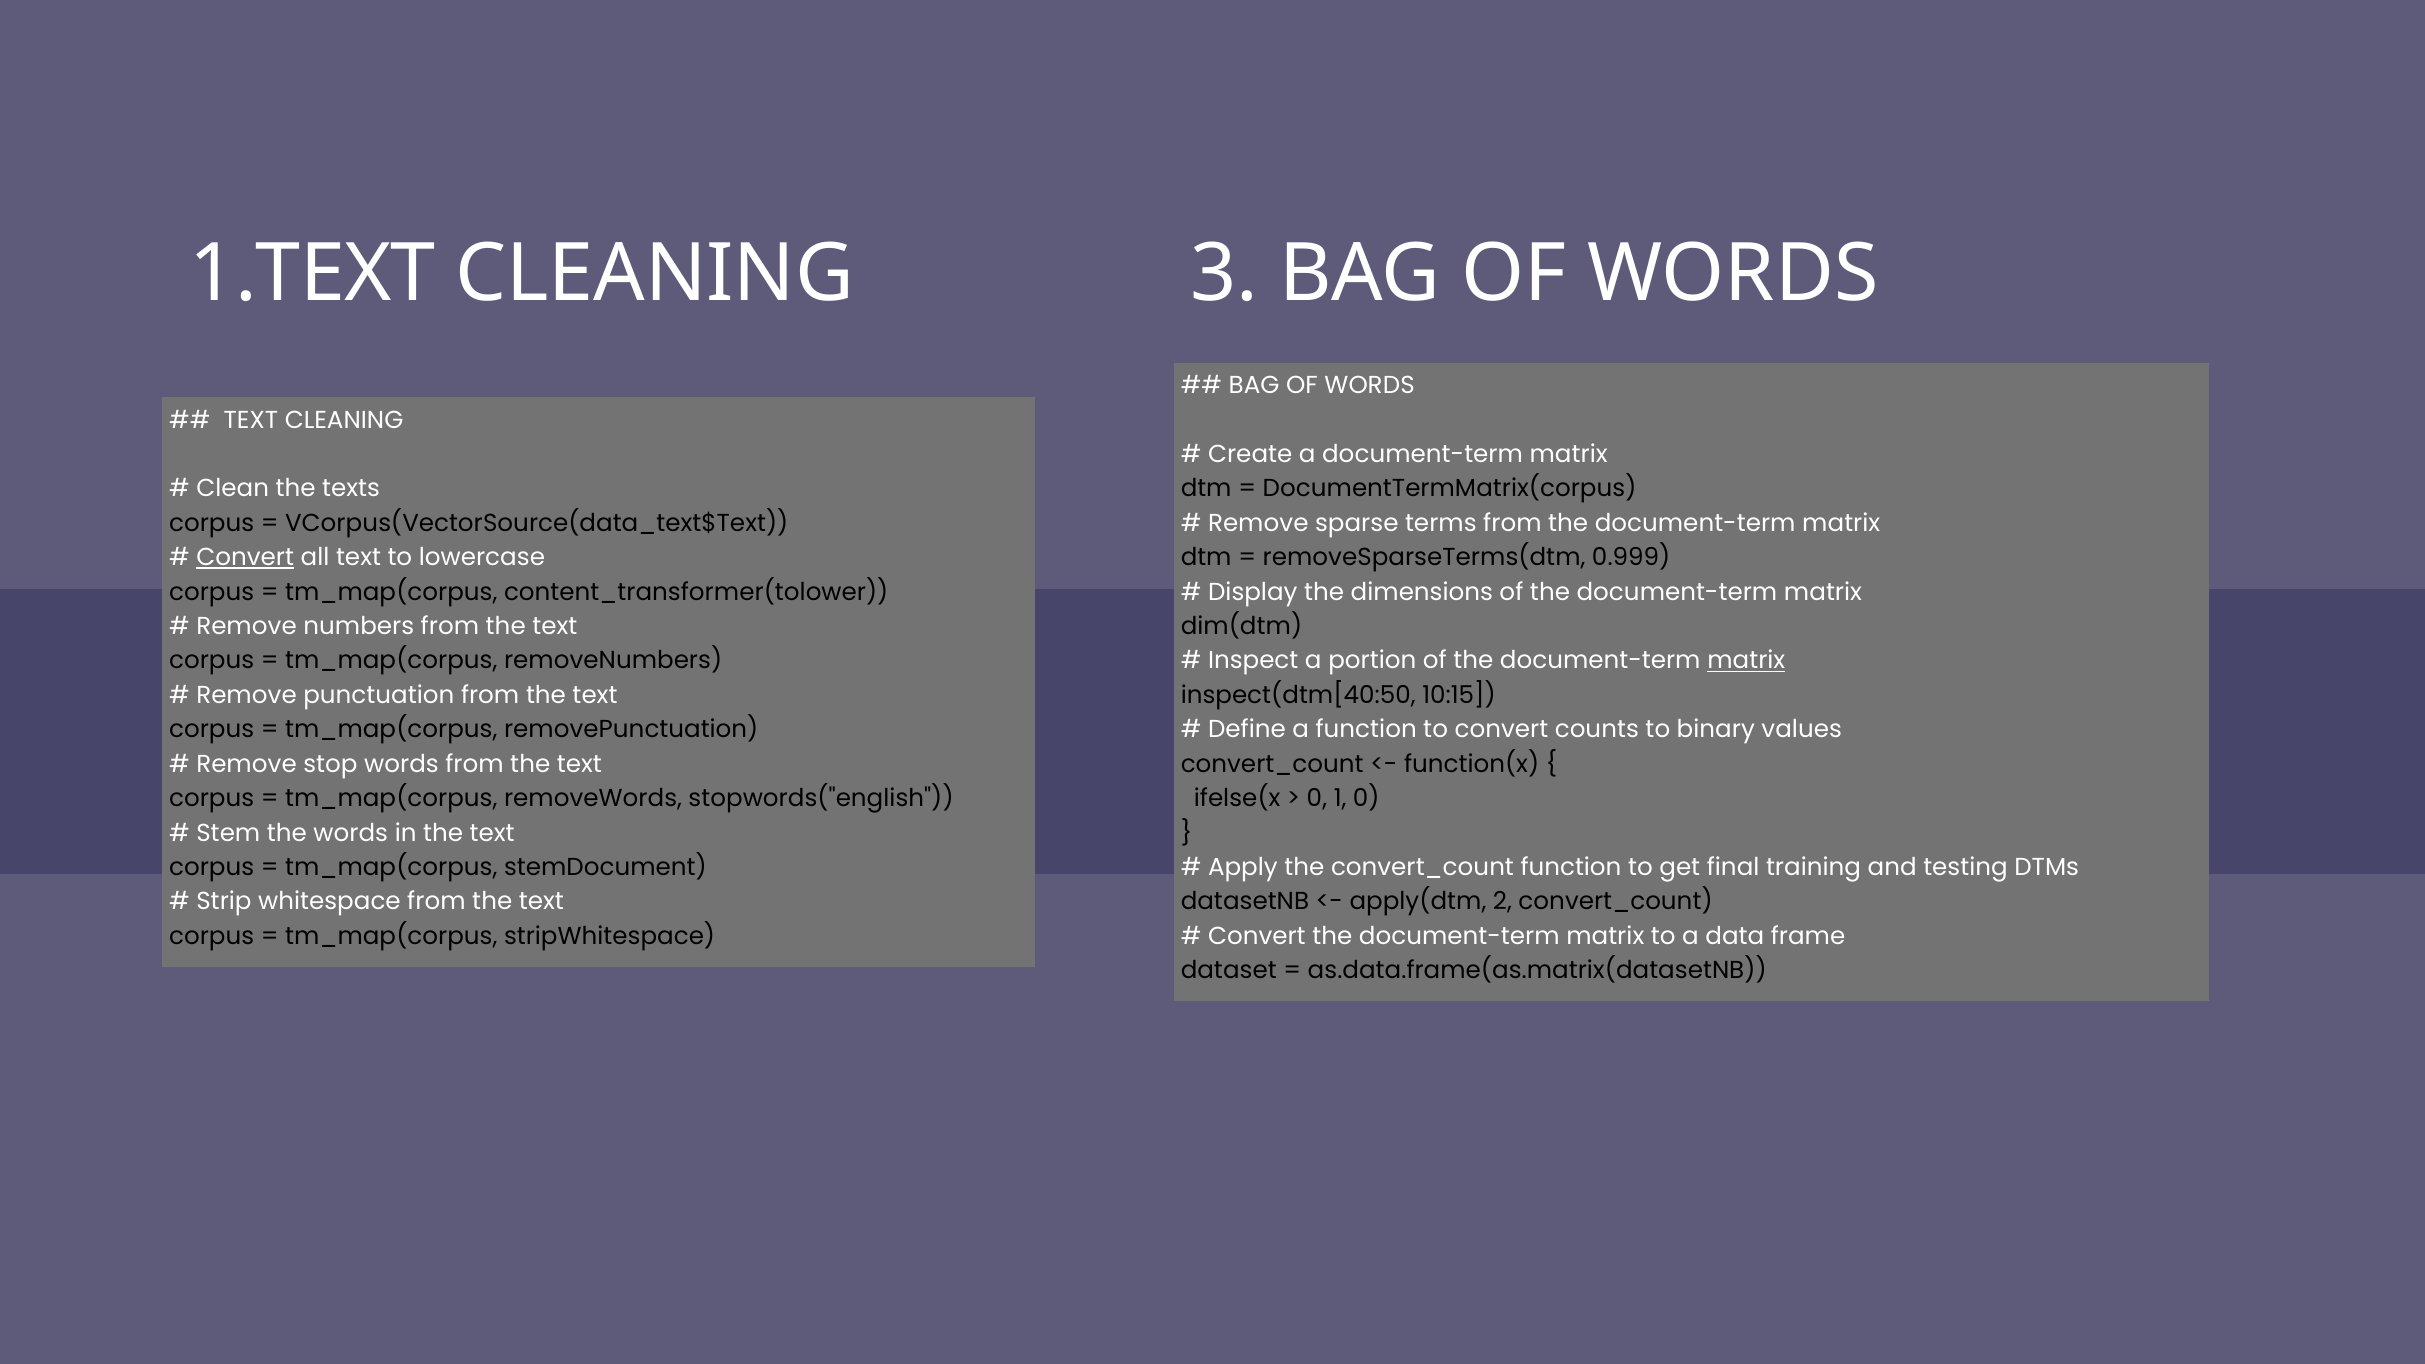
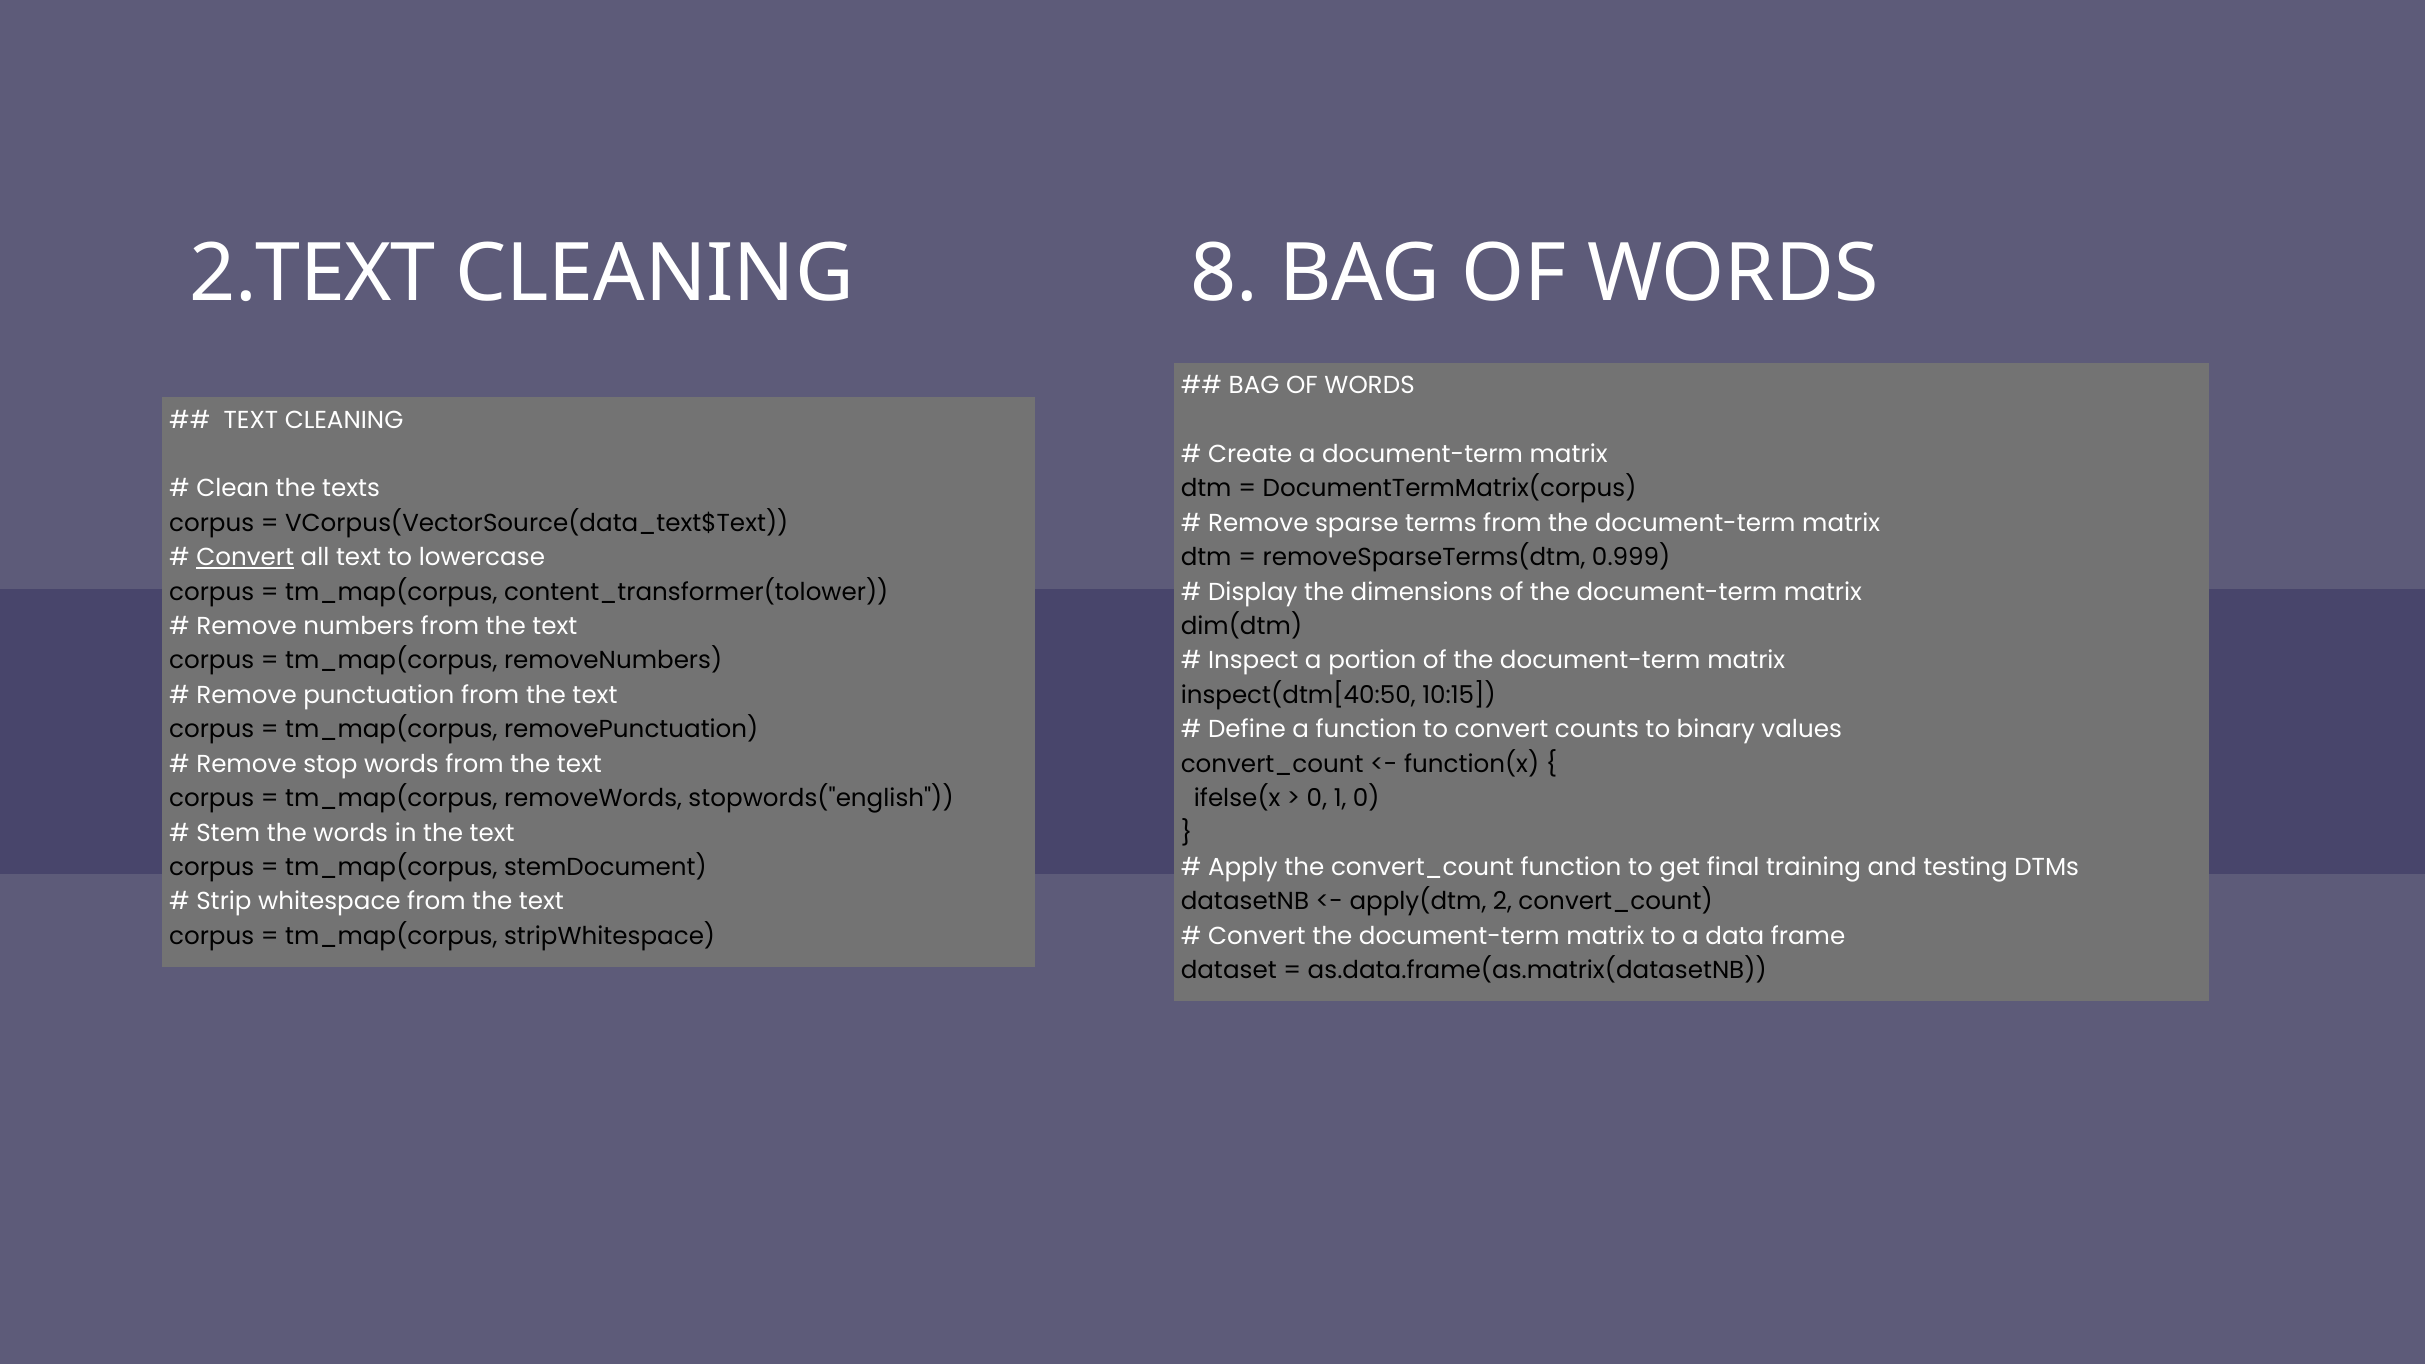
1.TEXT: 1.TEXT -> 2.TEXT
3: 3 -> 8
matrix at (1746, 661) underline: present -> none
